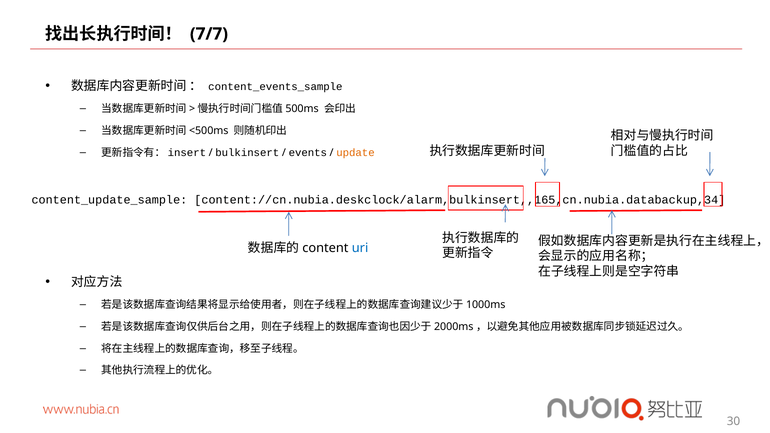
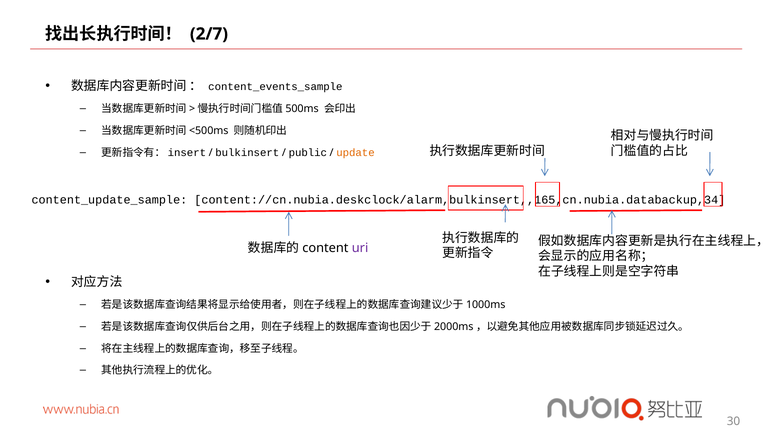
7/7: 7/7 -> 2/7
events: events -> public
uri colour: blue -> purple
